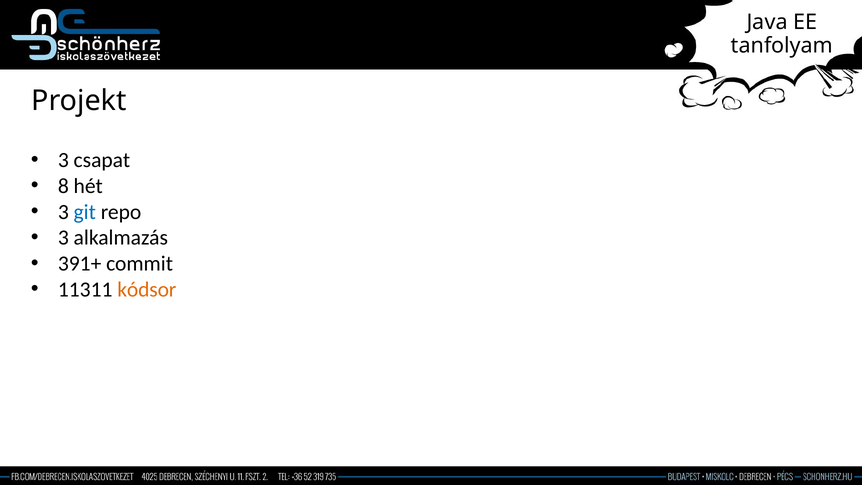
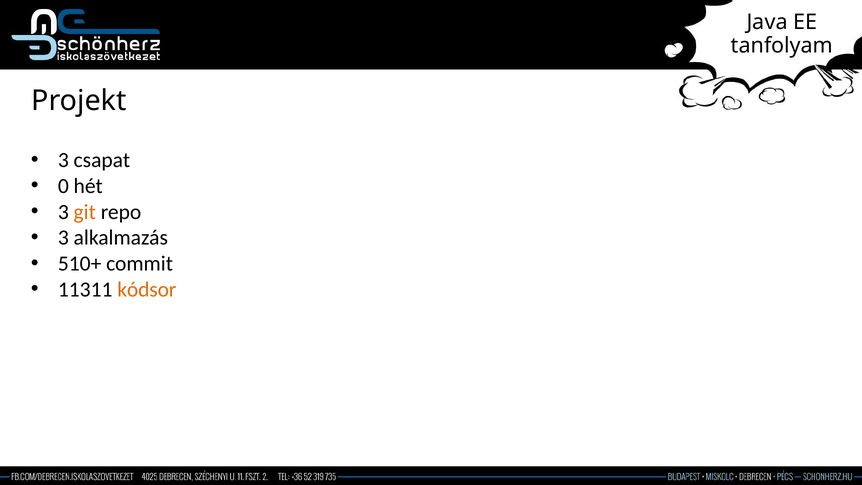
8: 8 -> 0
git colour: blue -> orange
391+: 391+ -> 510+
